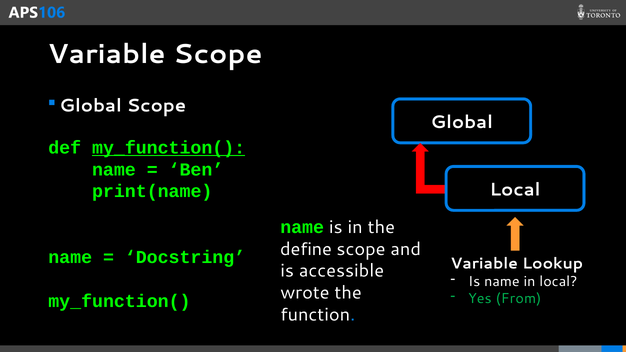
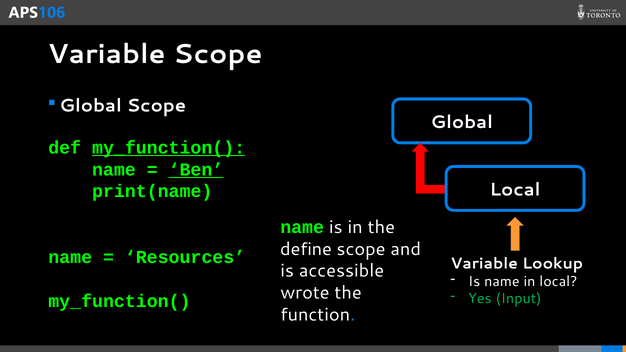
Ben underline: none -> present
Docstring: Docstring -> Resources
From: From -> Input
